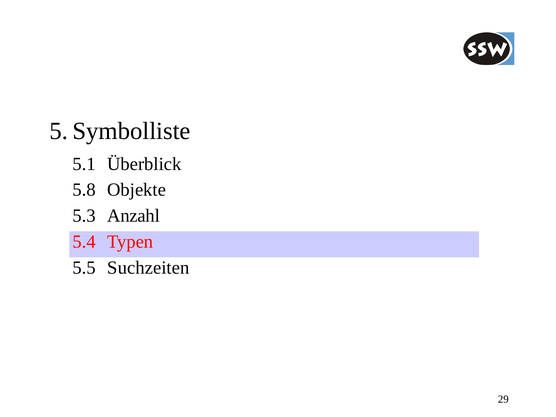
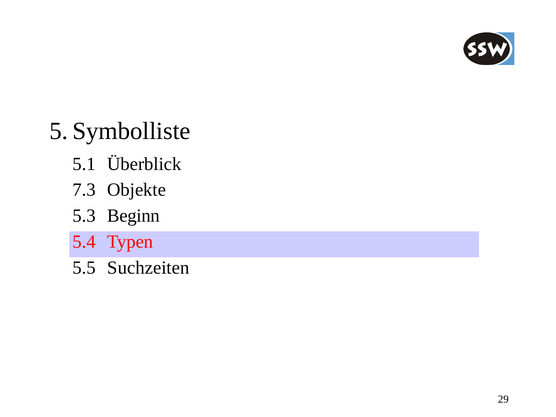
5.8: 5.8 -> 7.3
Anzahl: Anzahl -> Beginn
